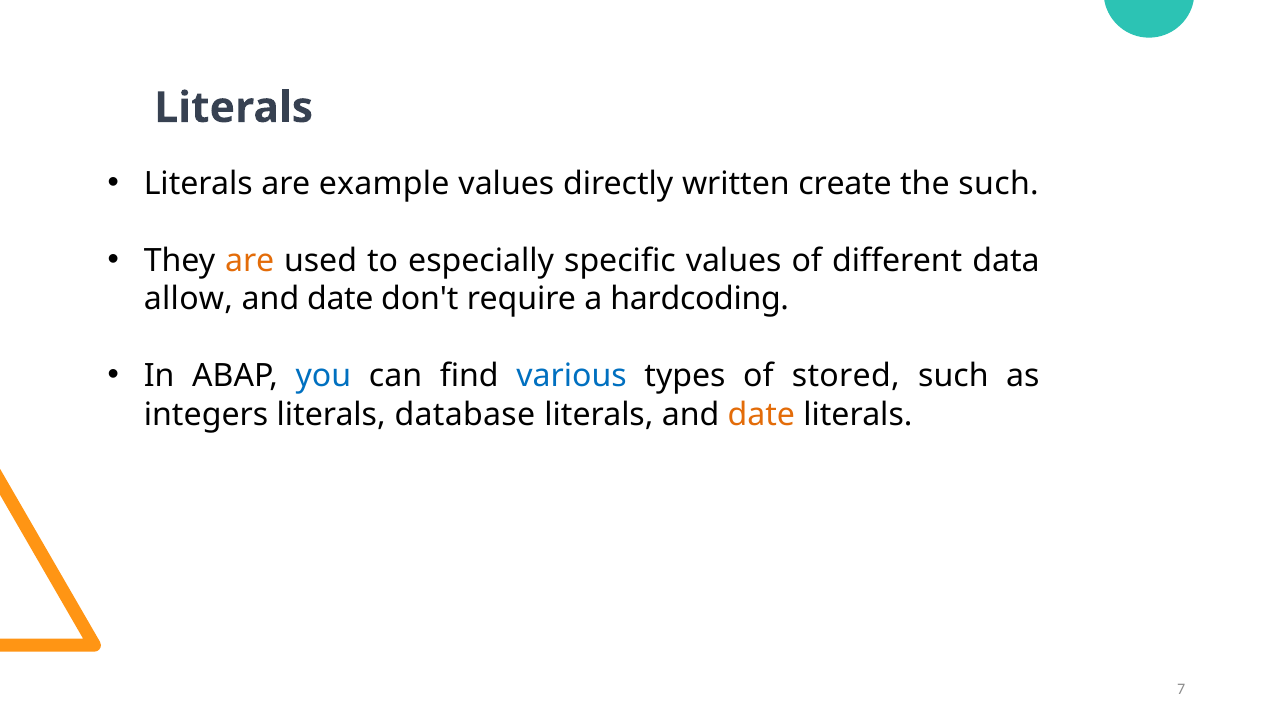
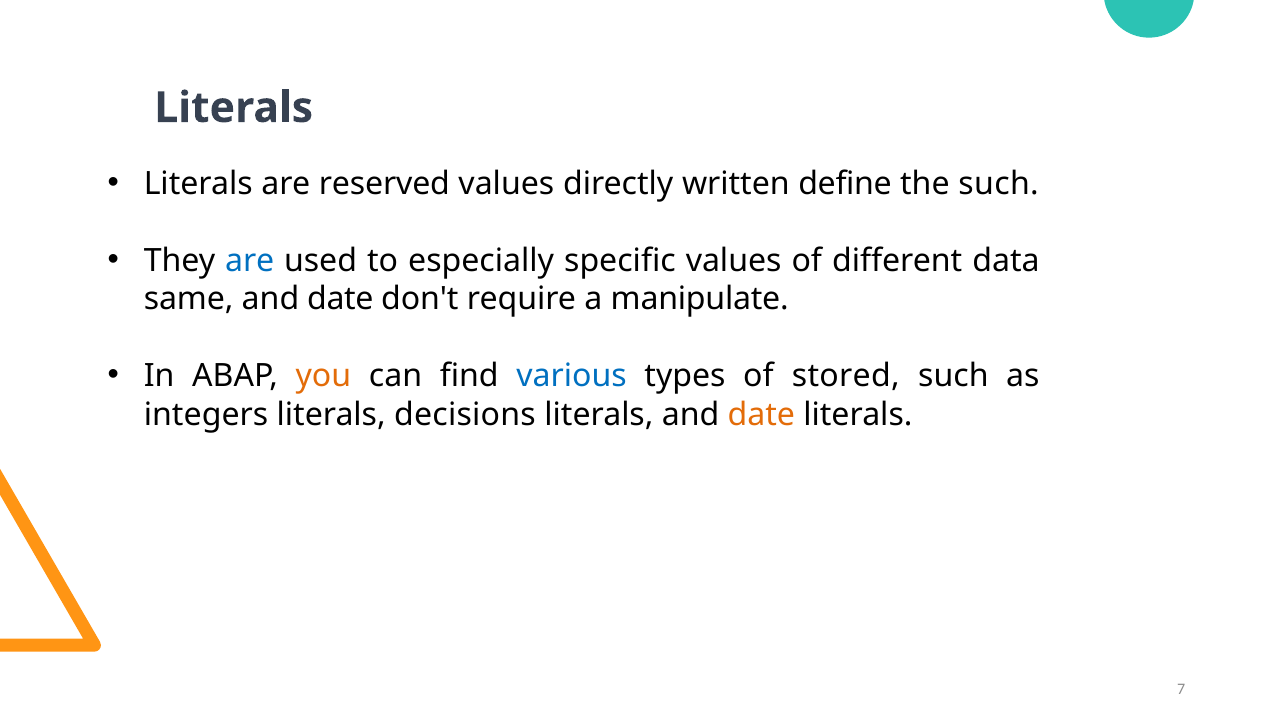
example: example -> reserved
create: create -> define
are at (250, 261) colour: orange -> blue
allow: allow -> same
hardcoding: hardcoding -> manipulate
you colour: blue -> orange
database: database -> decisions
